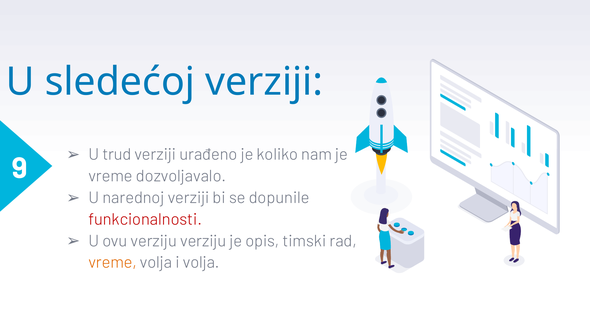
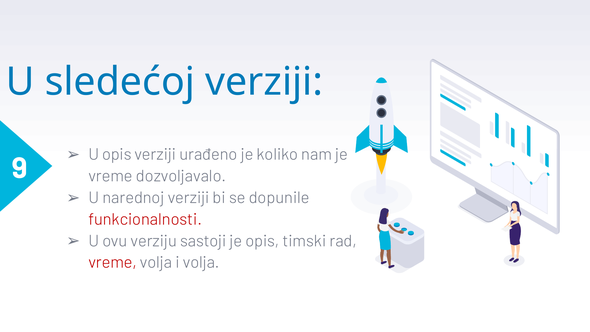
U trud: trud -> opis
verziju verziju: verziju -> sastoji
vreme at (113, 262) colour: orange -> red
